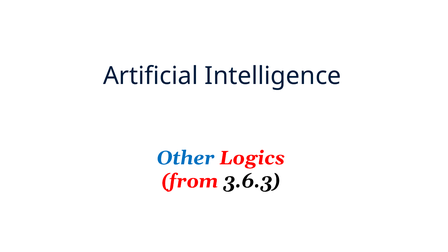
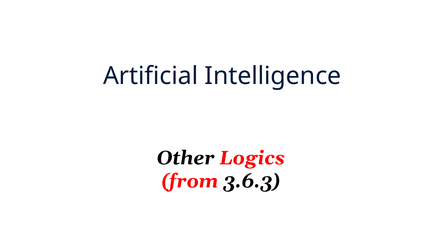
Other colour: blue -> black
